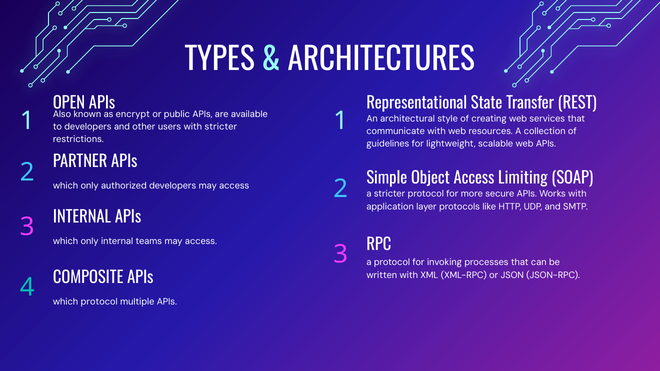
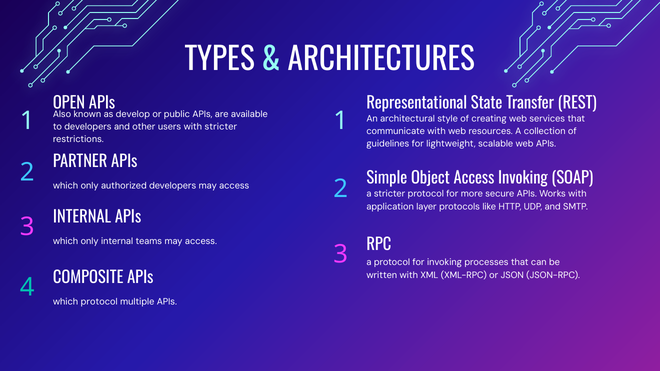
encrypt: encrypt -> develop
Access Limiting: Limiting -> Invoking
